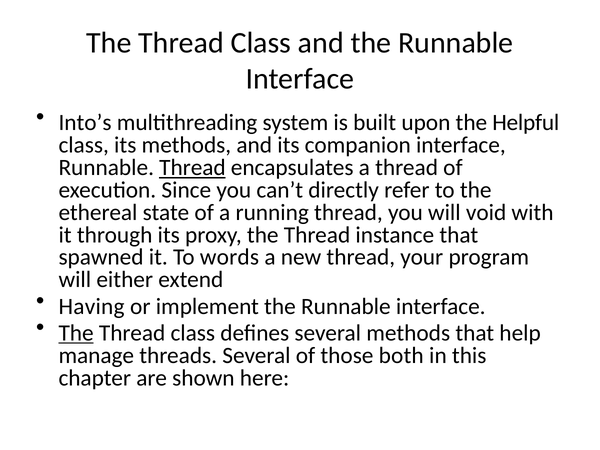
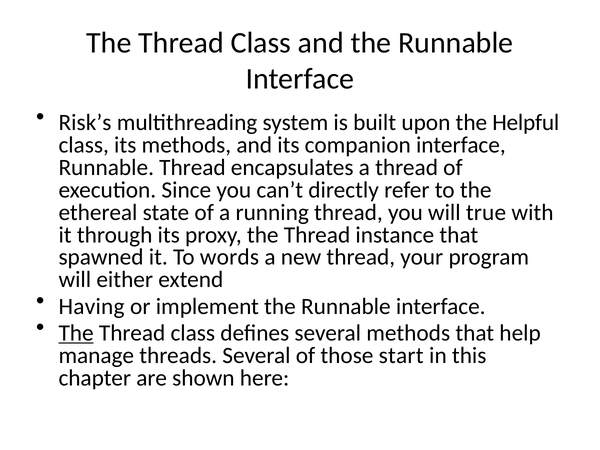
Into’s: Into’s -> Risk’s
Thread at (192, 168) underline: present -> none
void: void -> true
both: both -> start
